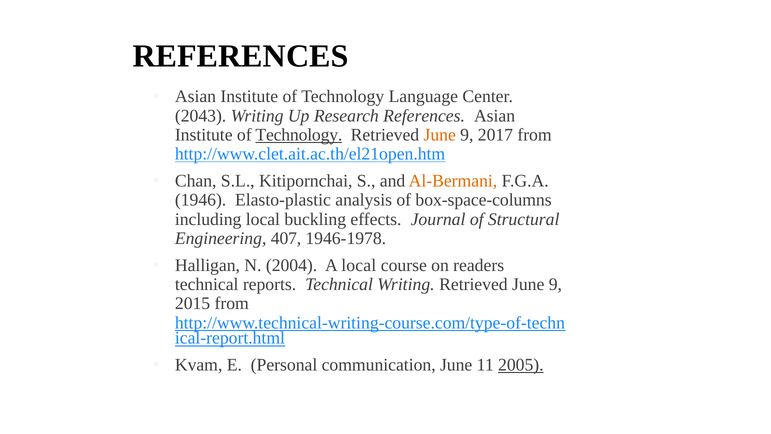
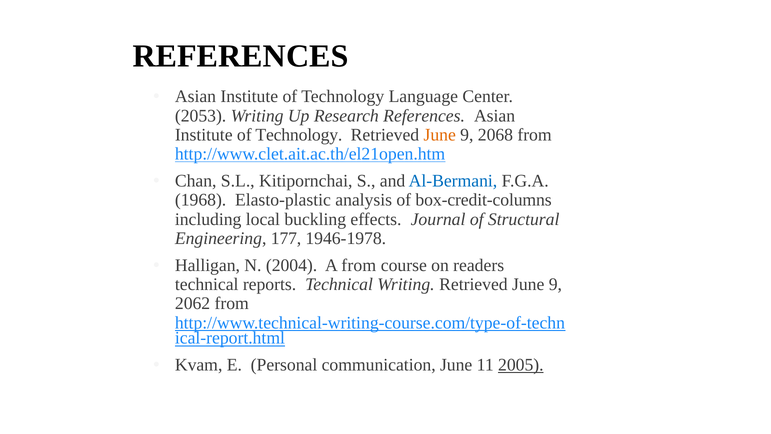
2043: 2043 -> 2053
Technology at (299, 135) underline: present -> none
2017: 2017 -> 2068
Al-Bermani colour: orange -> blue
1946: 1946 -> 1968
box-space-columns: box-space-columns -> box-credit-columns
407: 407 -> 177
A local: local -> from
2015: 2015 -> 2062
